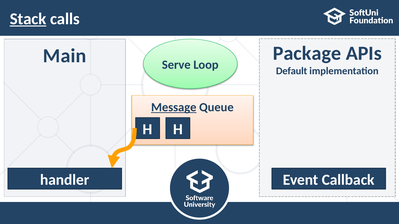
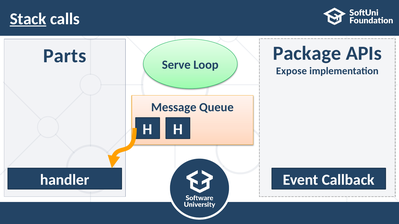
Main: Main -> Parts
Default: Default -> Expose
Message underline: present -> none
